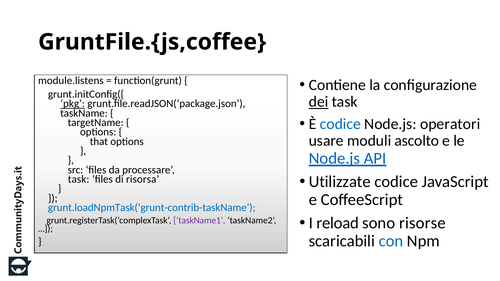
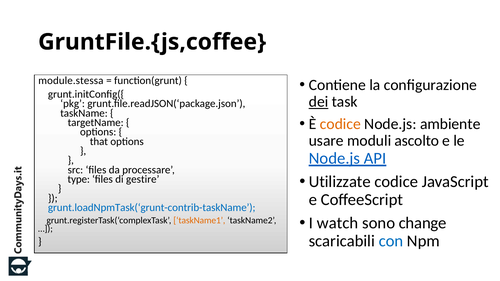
module.listens: module.listens -> module.stessa
pkg underline: present -> none
codice at (340, 124) colour: blue -> orange
operatori: operatori -> ambiente
task at (79, 179): task -> type
risorsa: risorsa -> gestire
reload: reload -> watch
risorse: risorse -> change
taskName1 colour: purple -> orange
